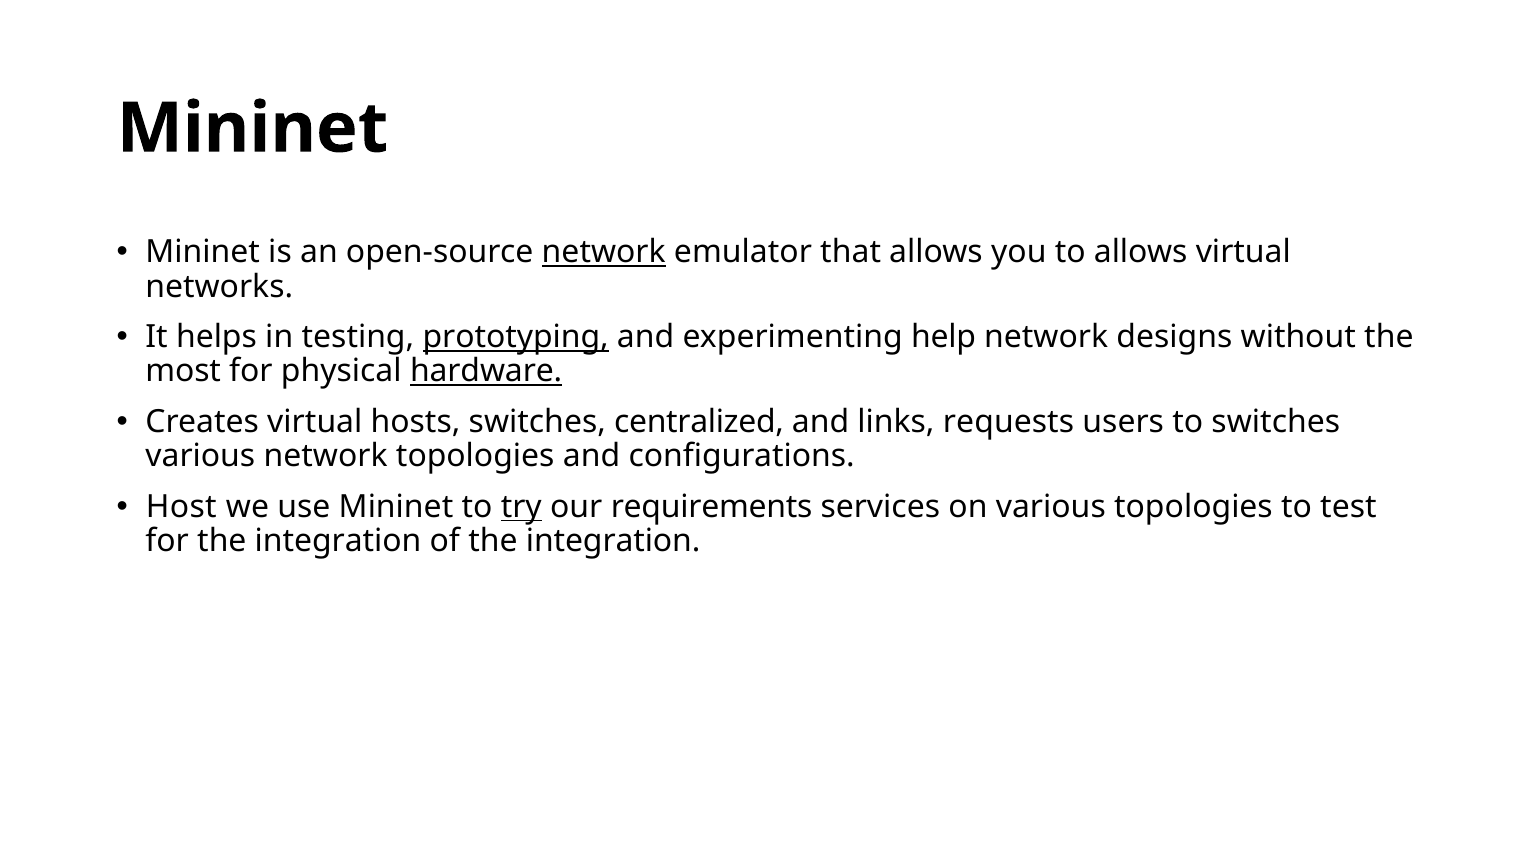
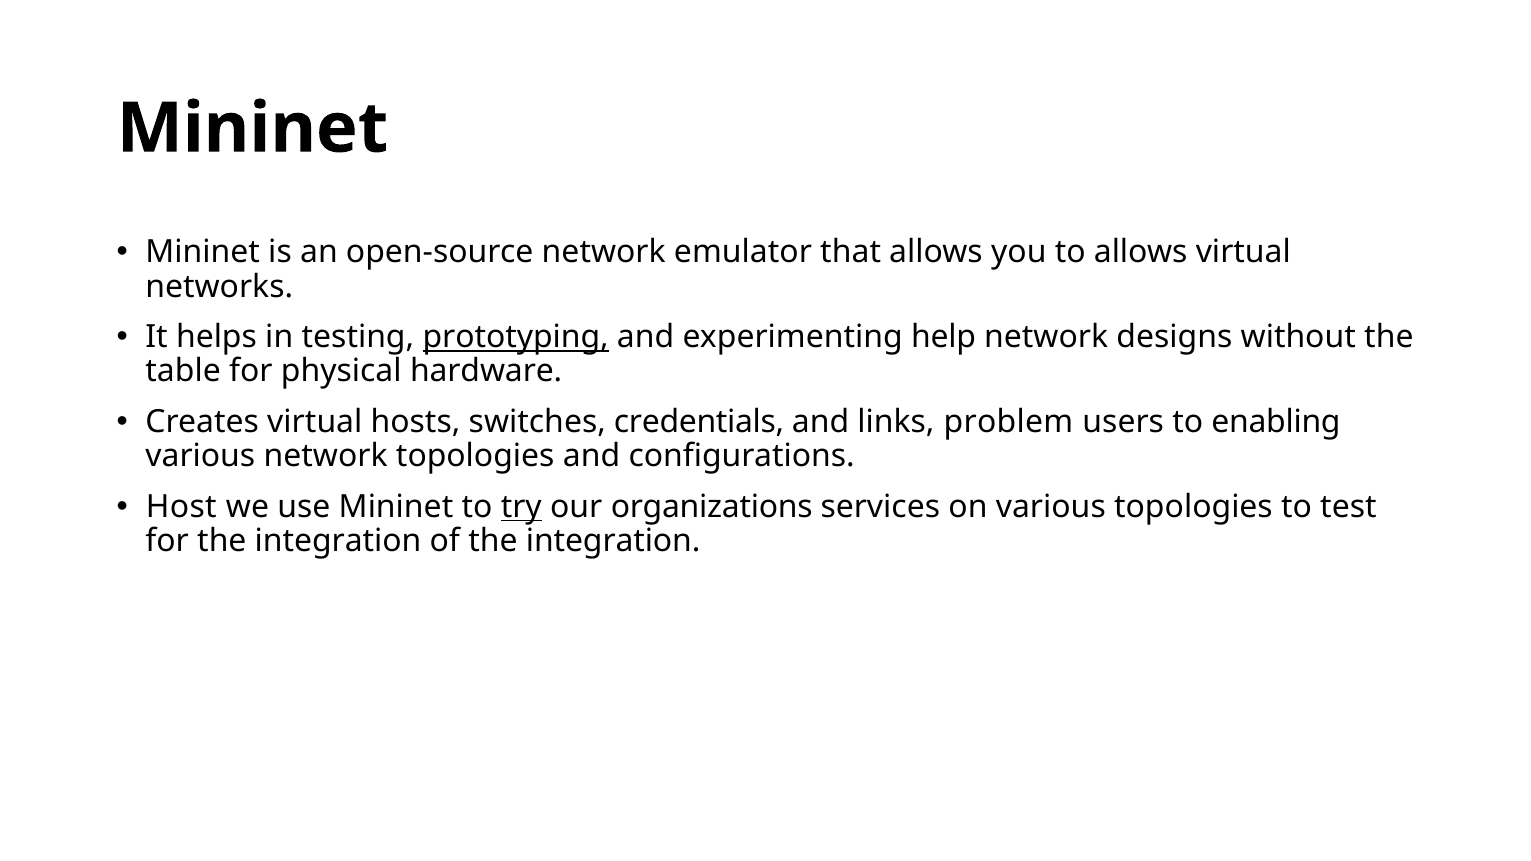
network at (604, 252) underline: present -> none
most: most -> table
hardware underline: present -> none
centralized: centralized -> credentials
requests: requests -> problem
to switches: switches -> enabling
requirements: requirements -> organizations
